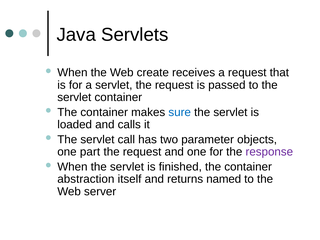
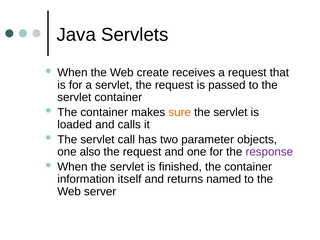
sure colour: blue -> orange
part: part -> also
abstraction: abstraction -> information
